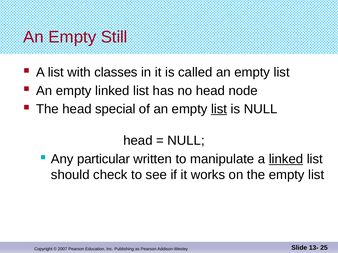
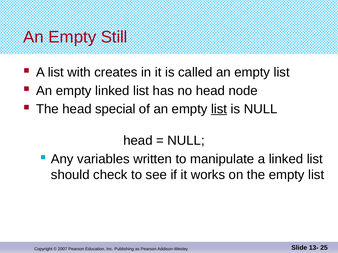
classes: classes -> creates
particular: particular -> variables
linked at (286, 159) underline: present -> none
